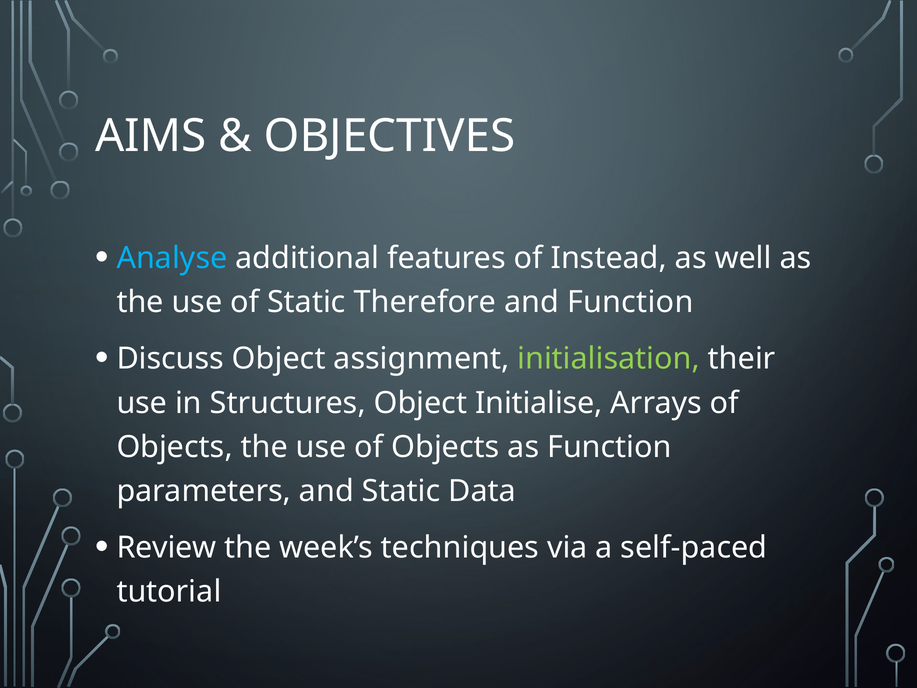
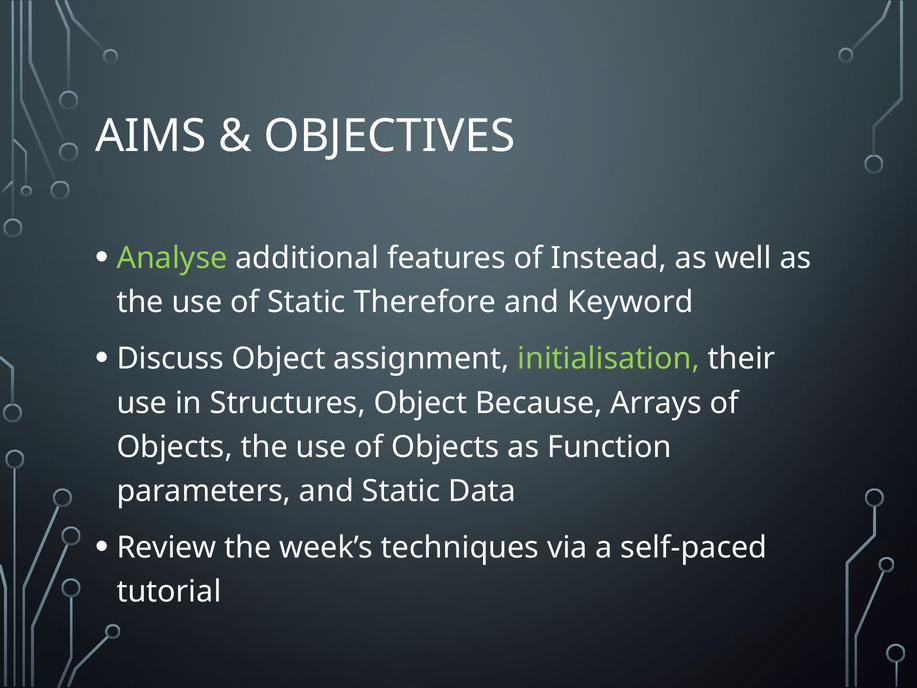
Analyse colour: light blue -> light green
and Function: Function -> Keyword
Initialise: Initialise -> Because
